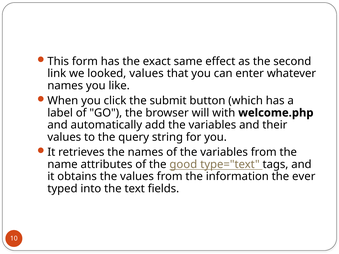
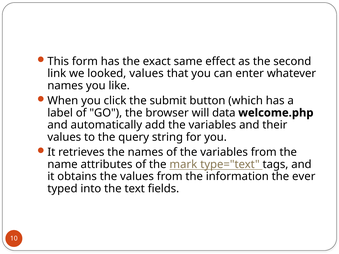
with: with -> data
good: good -> mark
